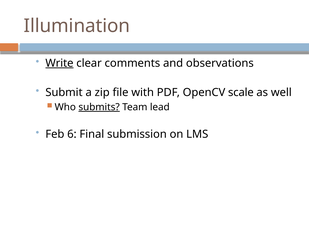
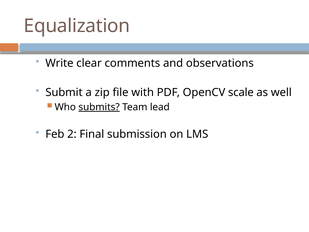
Illumination: Illumination -> Equalization
Write underline: present -> none
6: 6 -> 2
